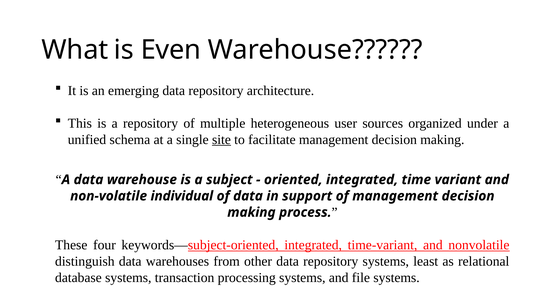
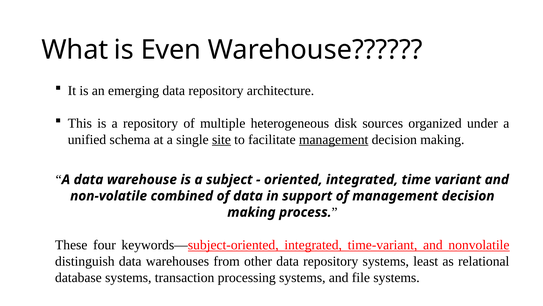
user: user -> disk
management at (334, 139) underline: none -> present
individual: individual -> combined
